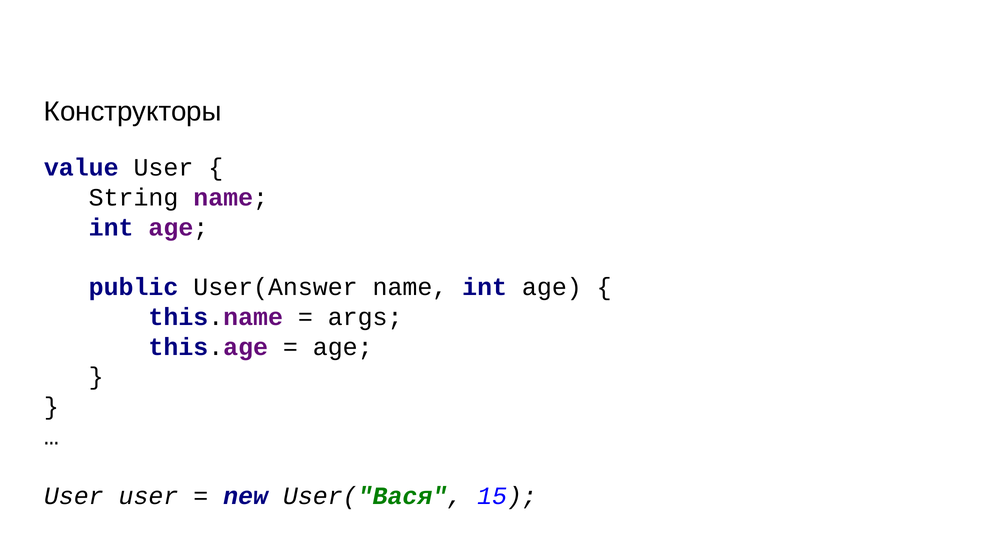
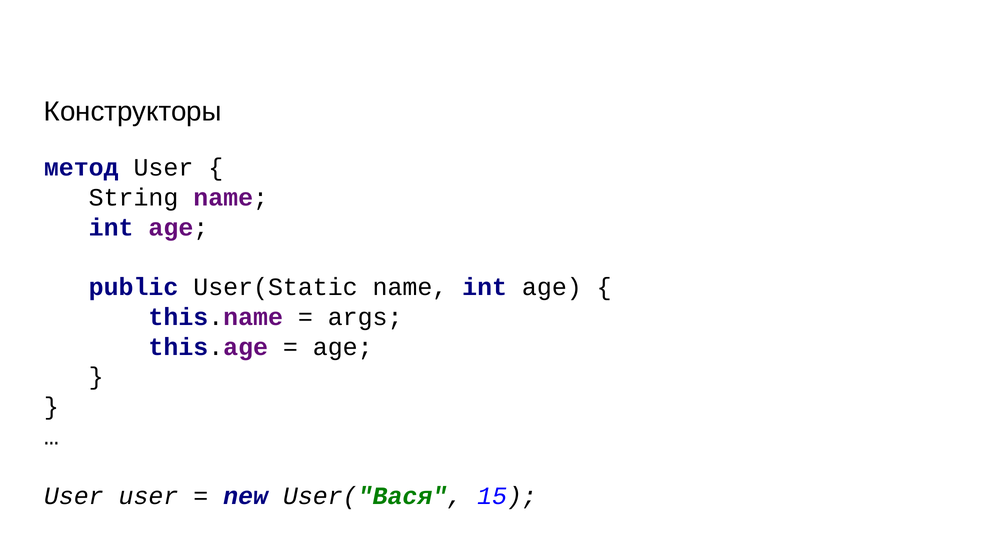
value: value -> метод
User(Answer: User(Answer -> User(Static
